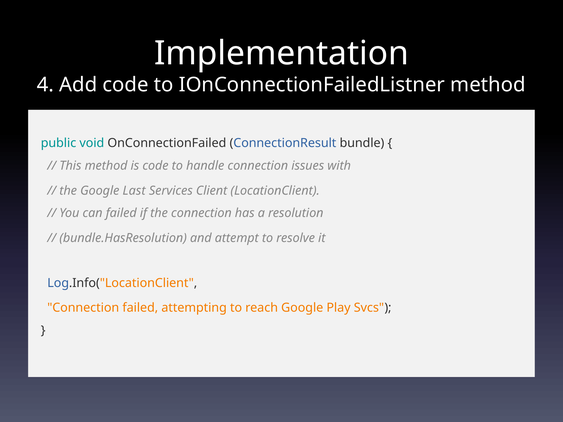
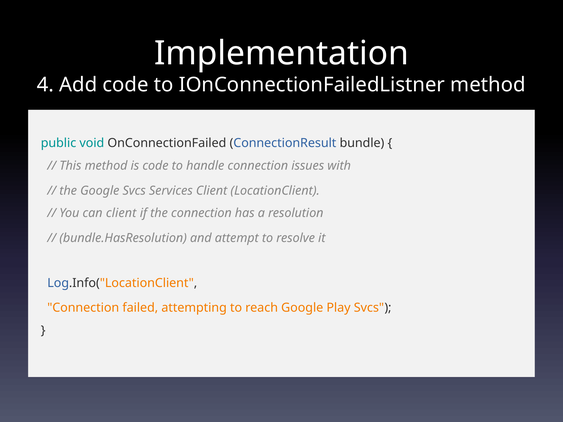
Google Last: Last -> Svcs
can failed: failed -> client
